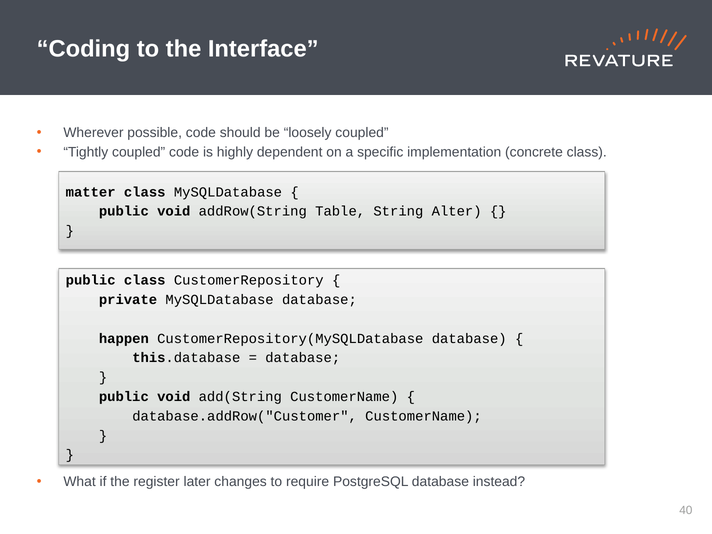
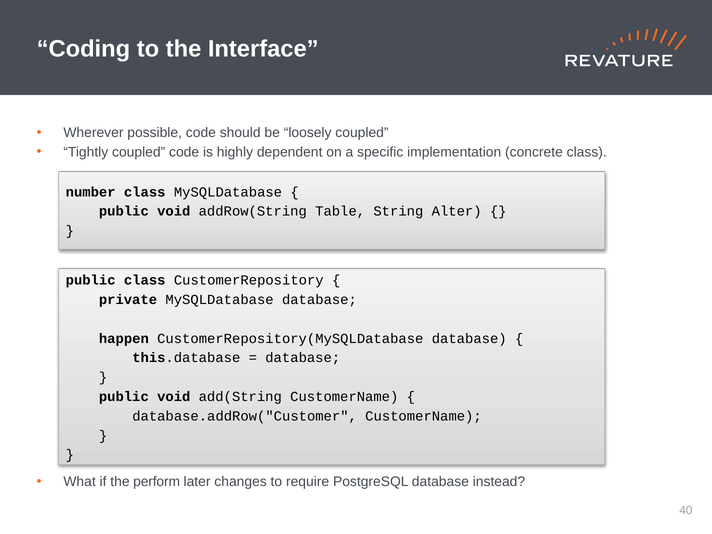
matter: matter -> number
register: register -> perform
